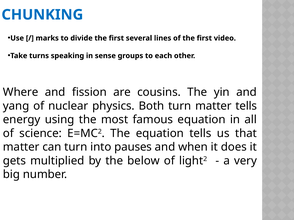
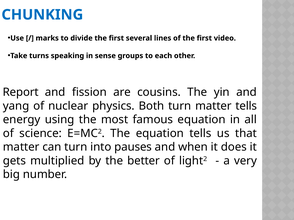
Where: Where -> Report
below: below -> better
